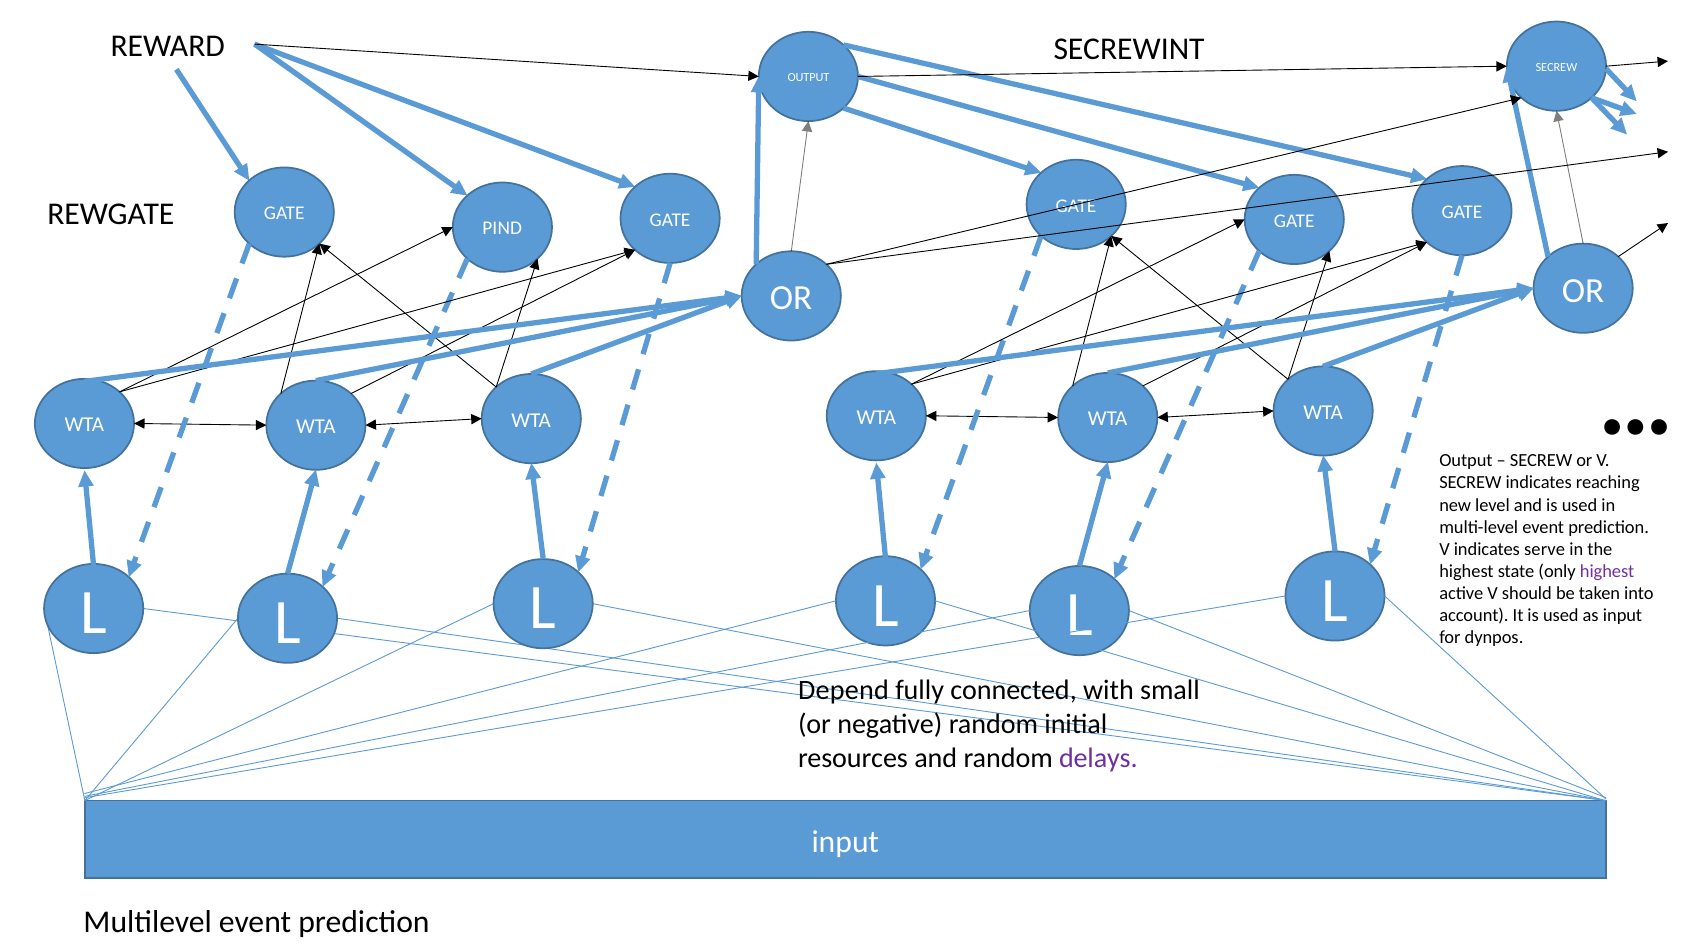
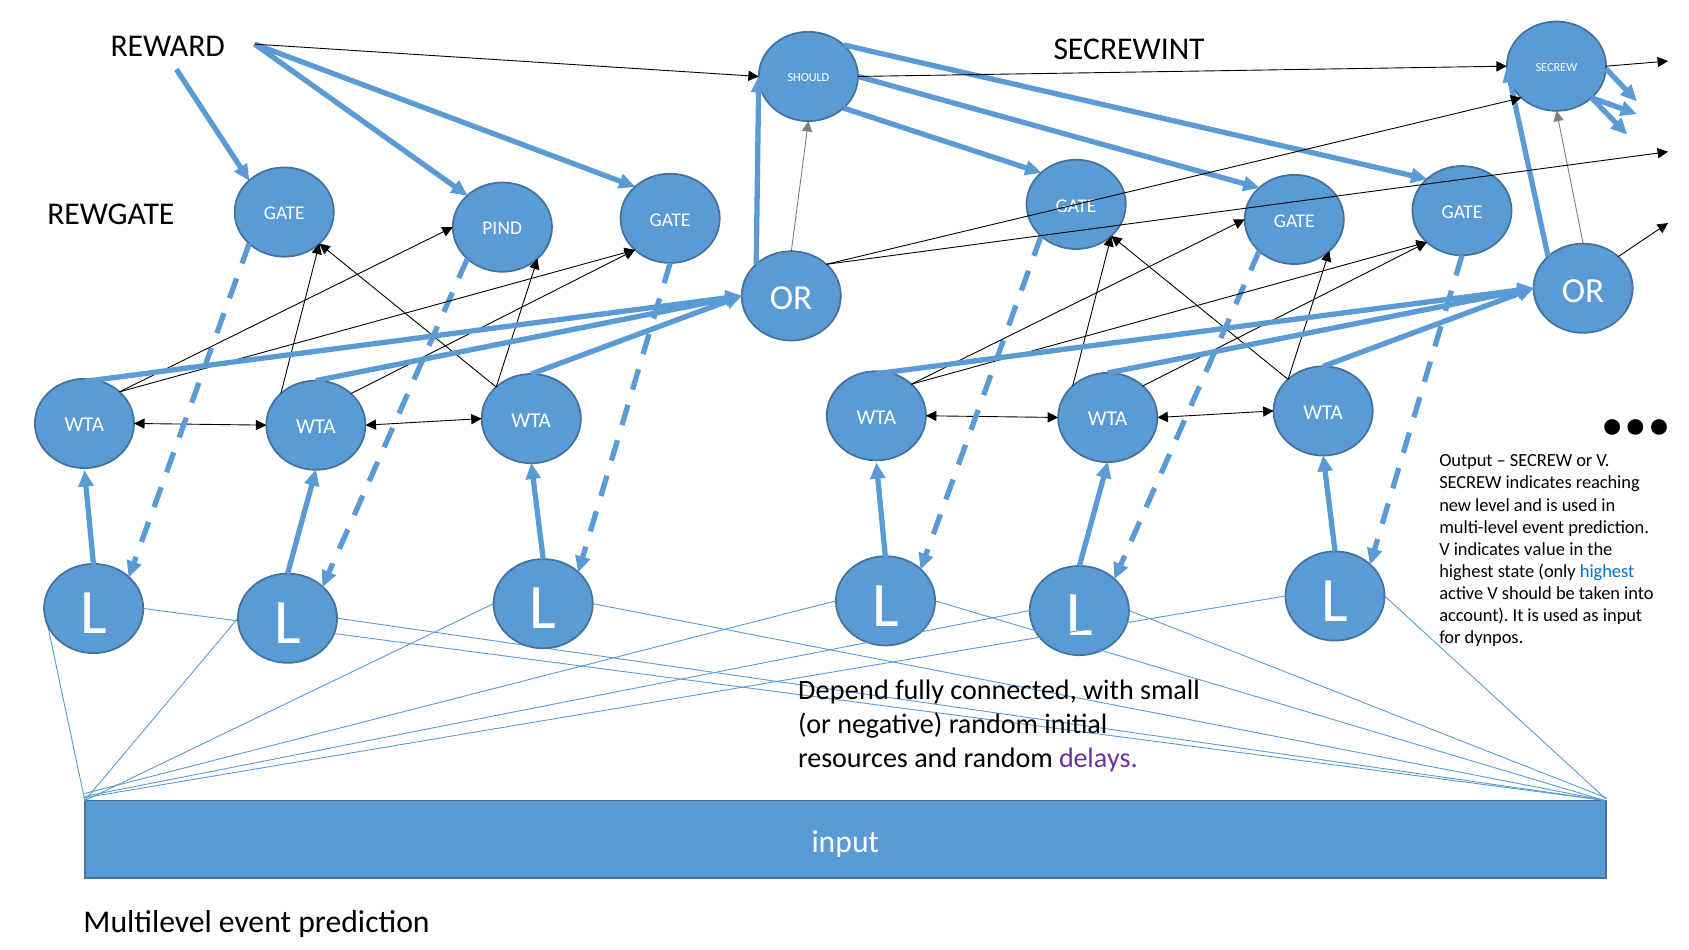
OUTPUT at (808, 77): OUTPUT -> SHOULD
serve: serve -> value
highest at (1607, 571) colour: purple -> blue
